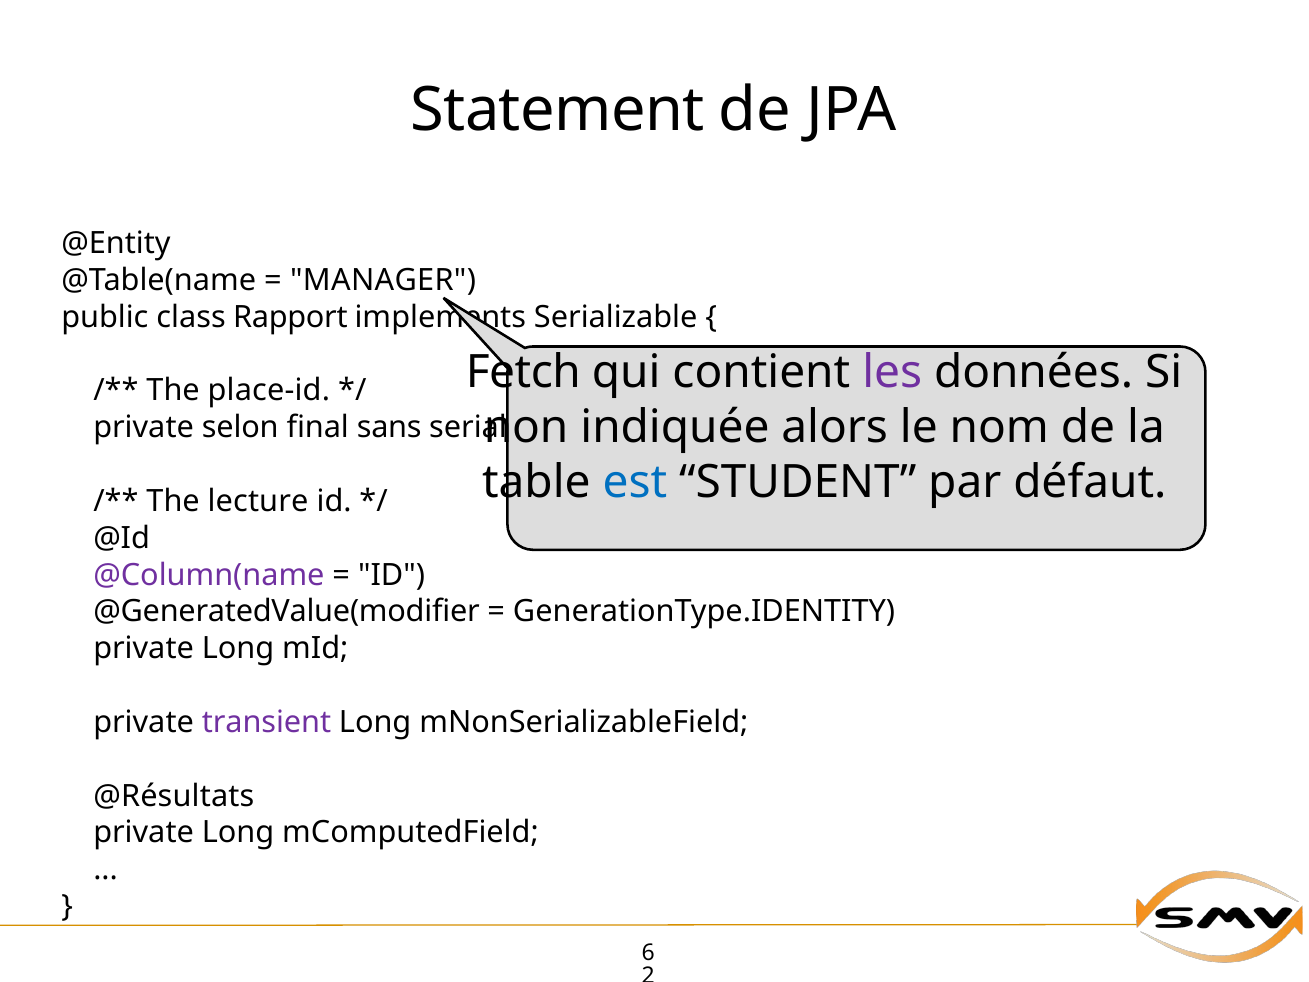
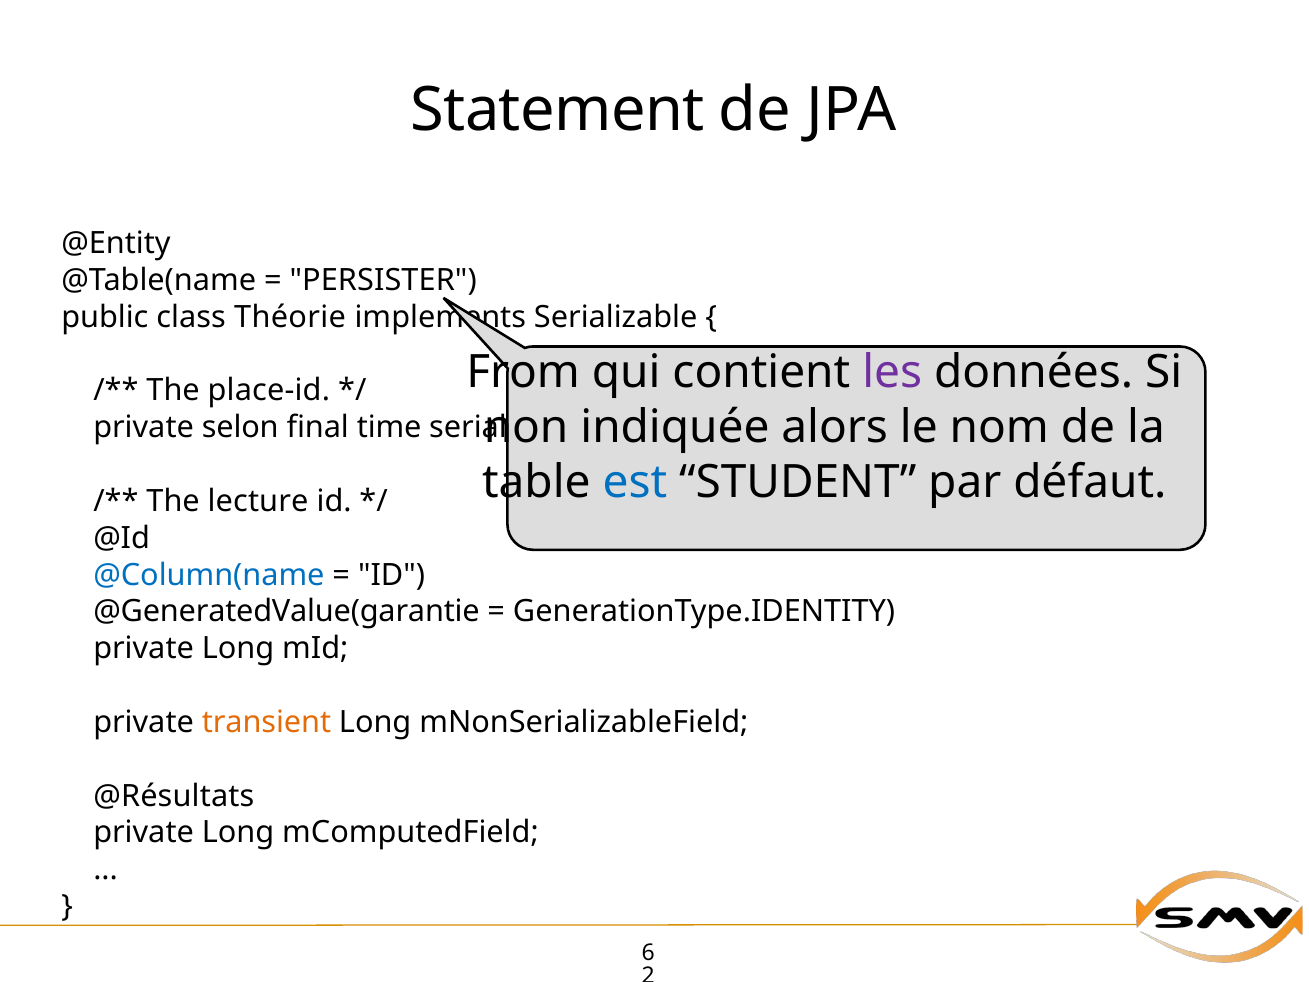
MANAGER: MANAGER -> PERSISTER
Rapport: Rapport -> Théorie
Fetch: Fetch -> From
sans: sans -> time
@Column(name colour: purple -> blue
@GeneratedValue(modifier: @GeneratedValue(modifier -> @GeneratedValue(garantie
transient colour: purple -> orange
